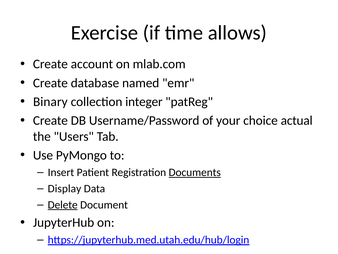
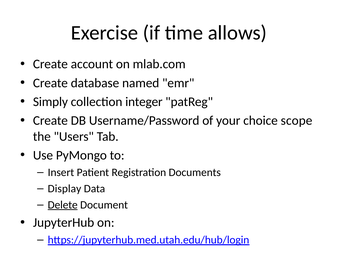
Binary: Binary -> Simply
actual: actual -> scope
Documents underline: present -> none
